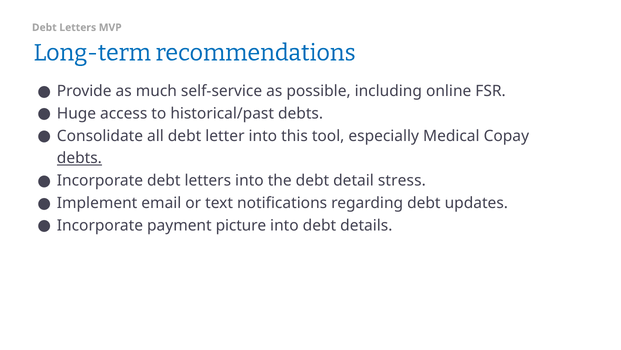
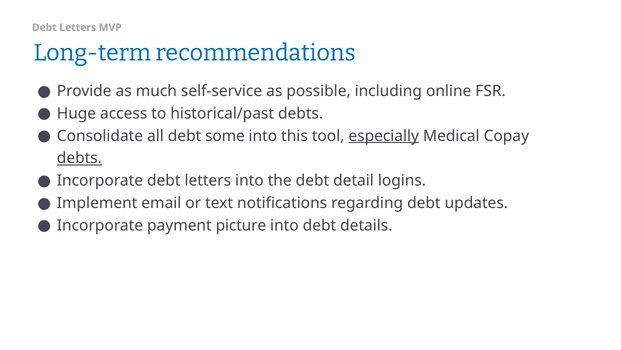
letter: letter -> some
especially underline: none -> present
stress: stress -> logins
